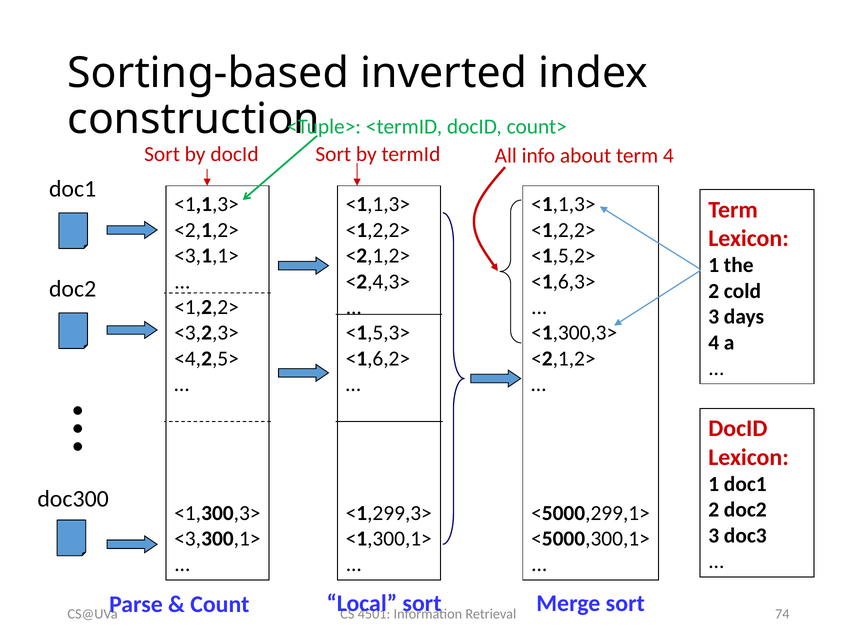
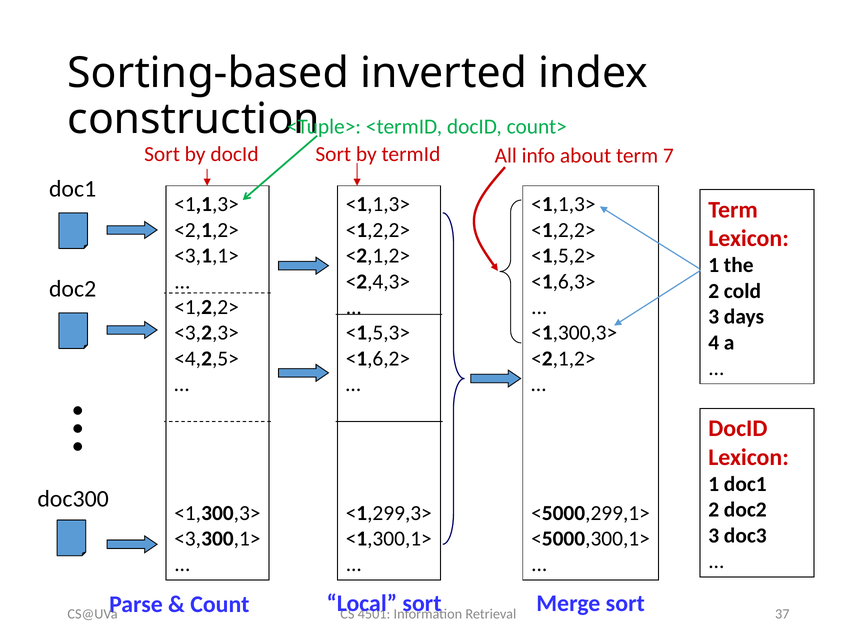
term 4: 4 -> 7
74: 74 -> 37
